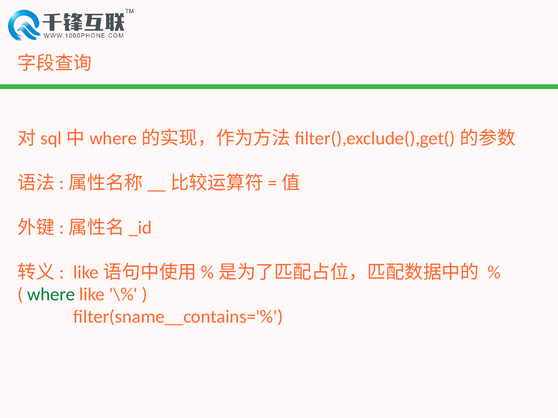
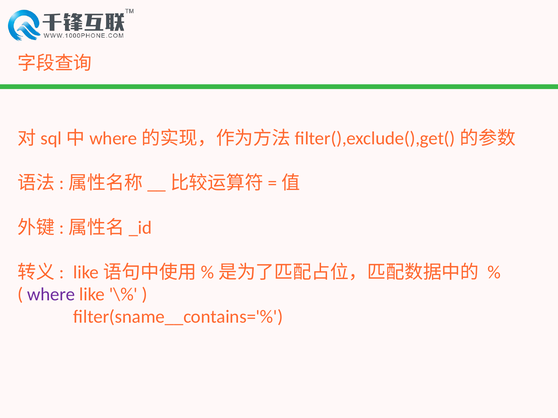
where colour: green -> purple
